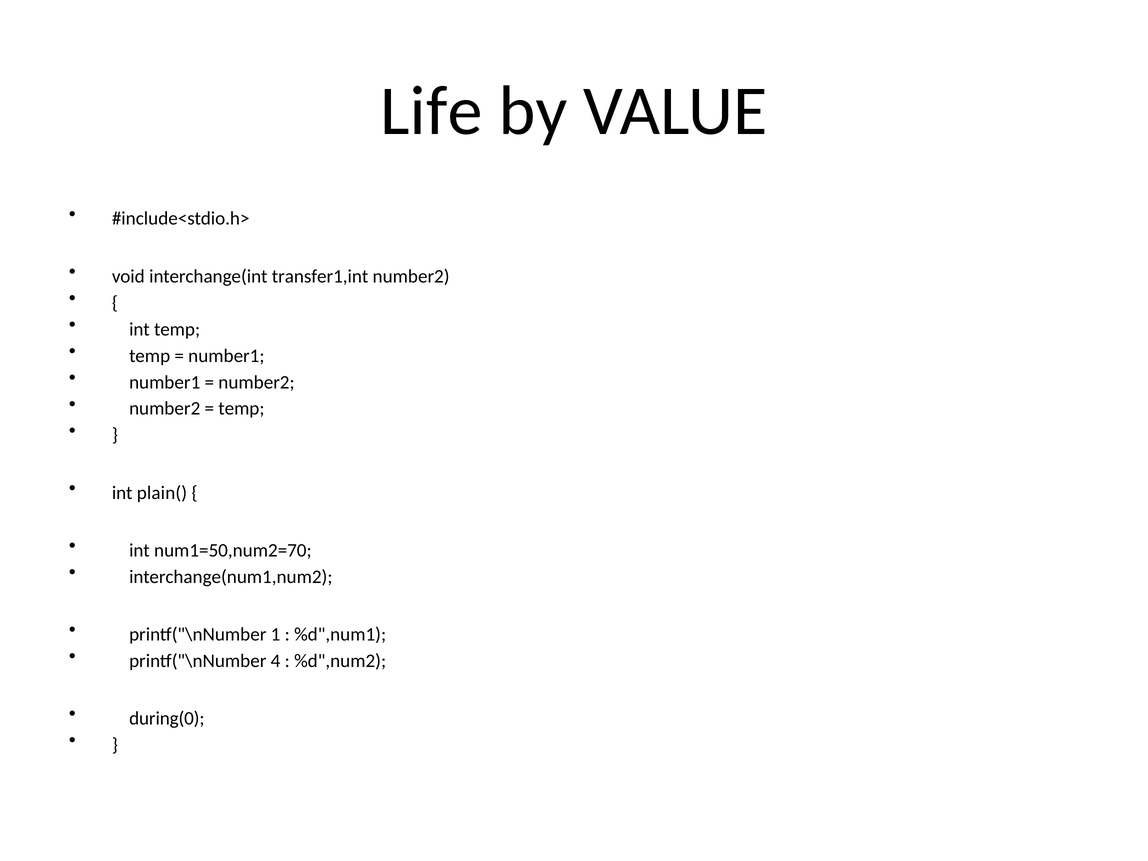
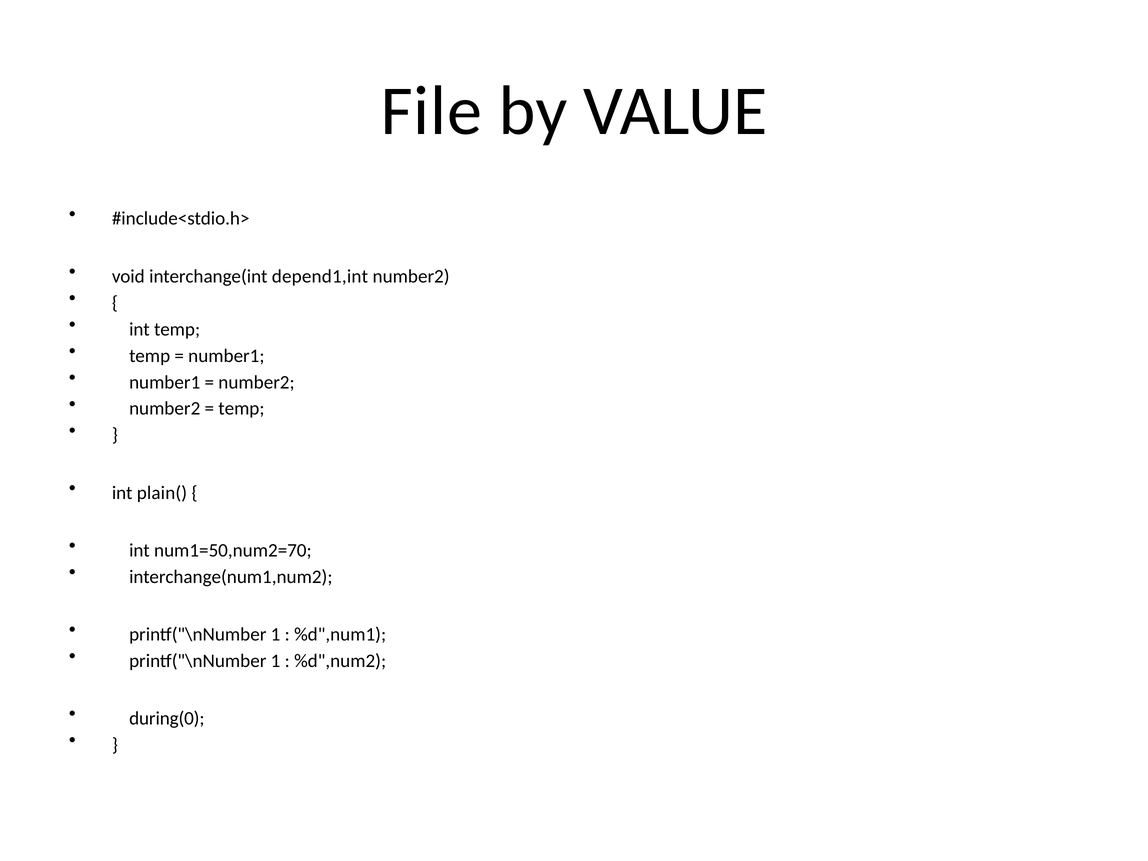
Life: Life -> File
transfer1,int: transfer1,int -> depend1,int
4 at (276, 661): 4 -> 1
